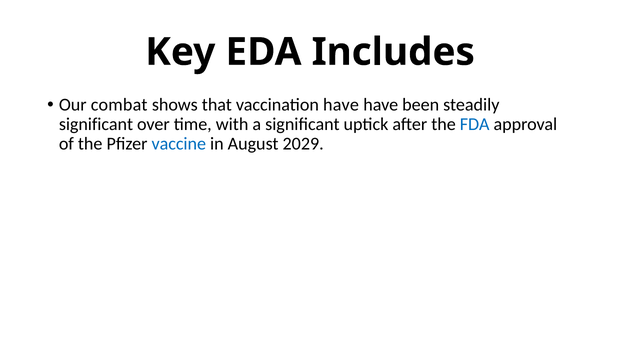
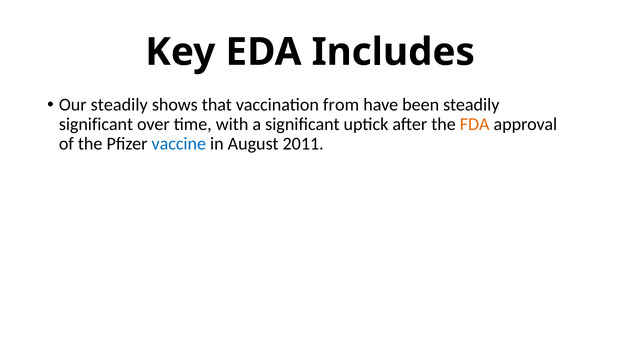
Our combat: combat -> steadily
vaccination have: have -> from
FDA colour: blue -> orange
2029: 2029 -> 2011
